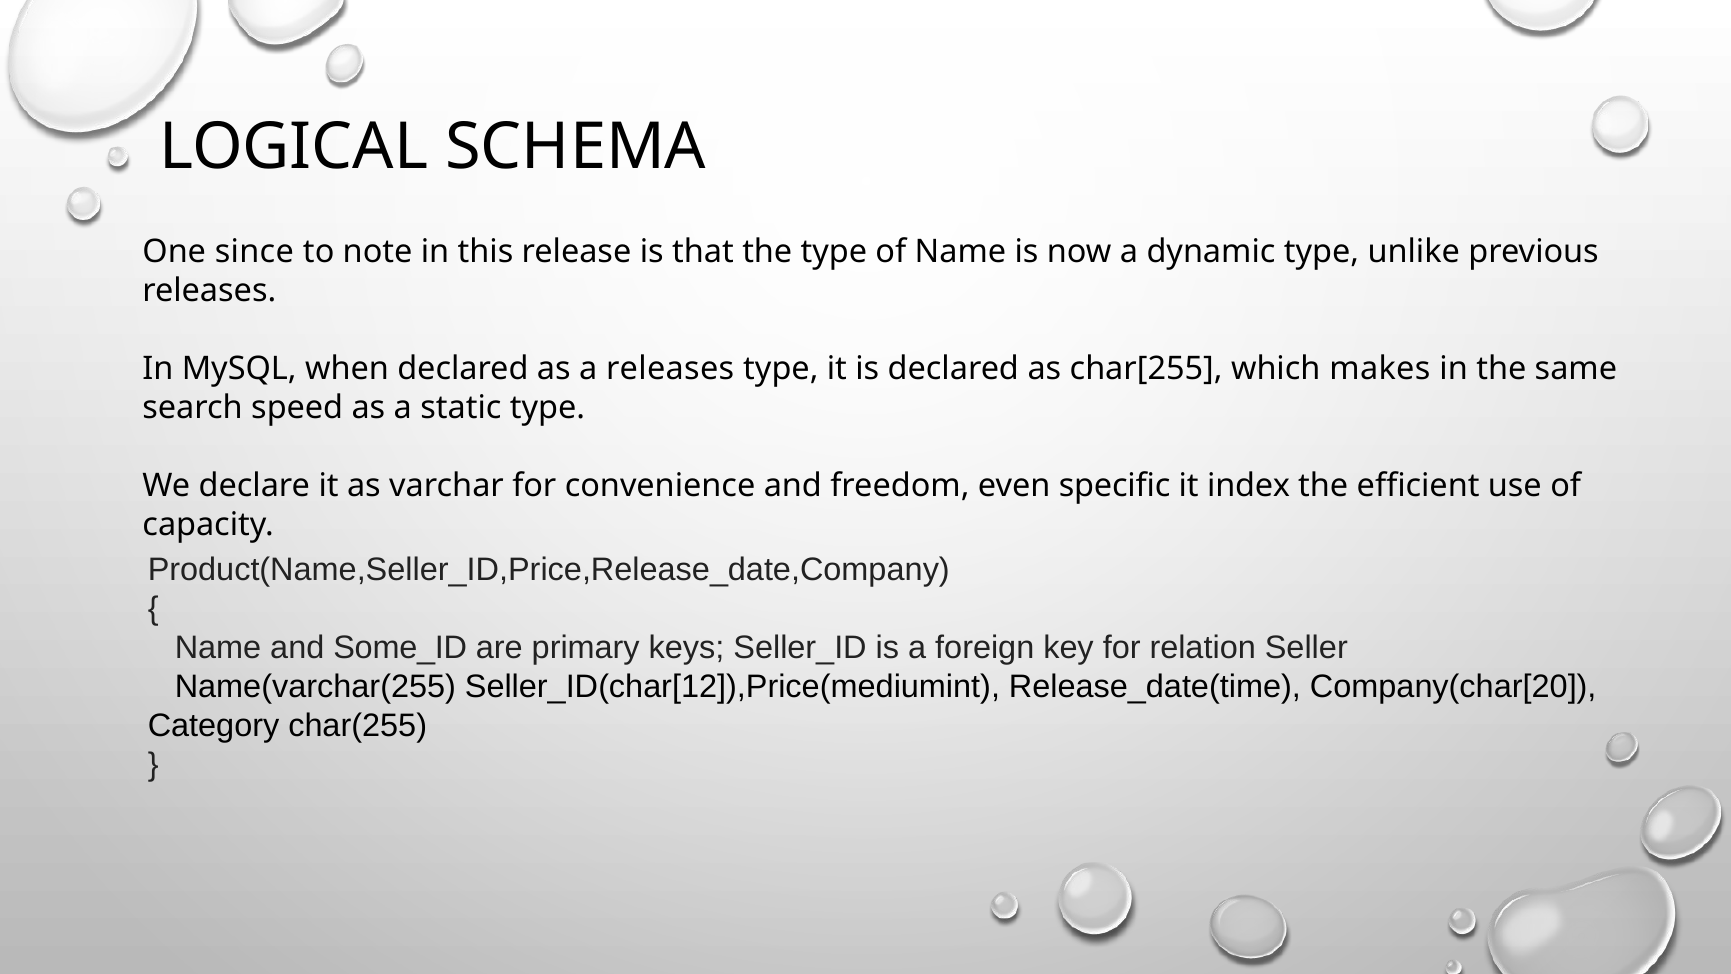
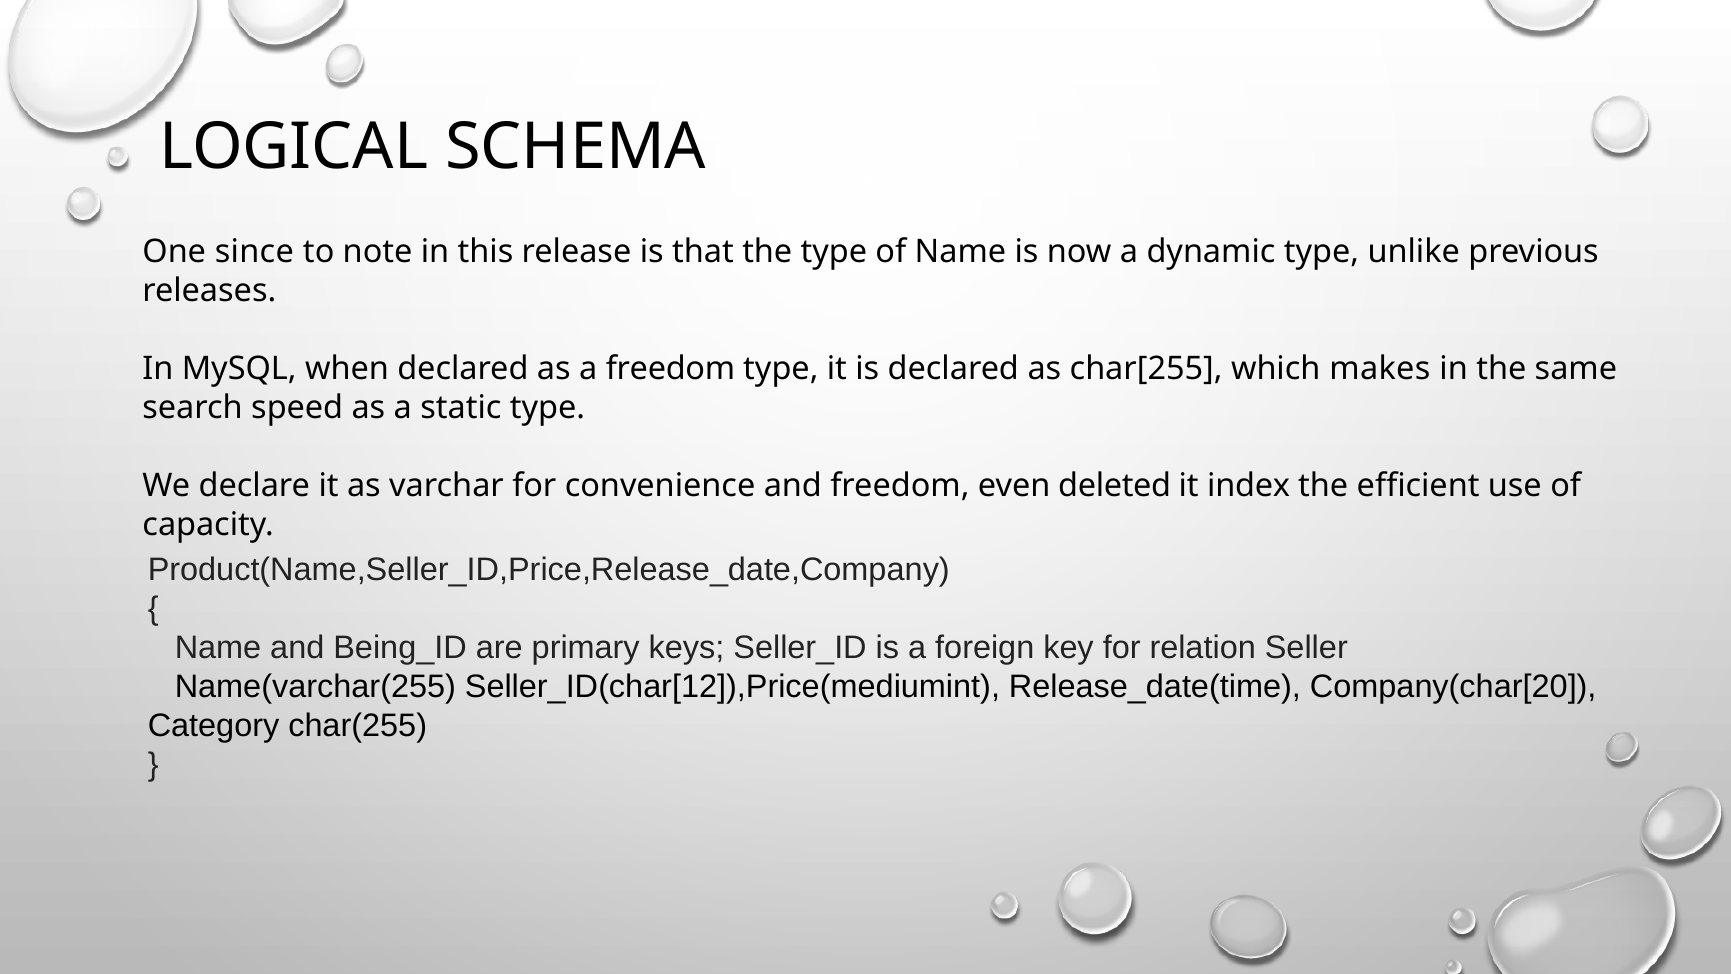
a releases: releases -> freedom
specific: specific -> deleted
Some_ID: Some_ID -> Being_ID
